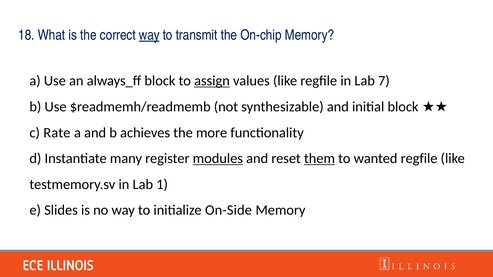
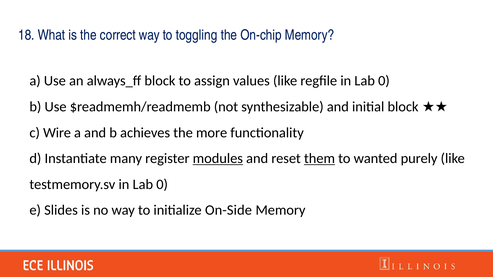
way at (149, 35) underline: present -> none
transmit: transmit -> toggling
assign underline: present -> none
regfile in Lab 7: 7 -> 0
Rate: Rate -> Wire
wanted regfile: regfile -> purely
testmemory.sv in Lab 1: 1 -> 0
